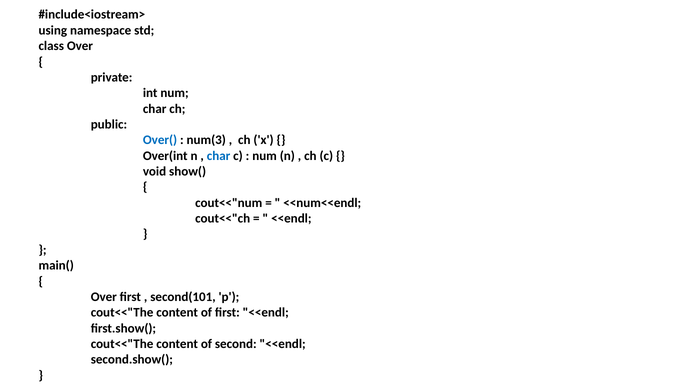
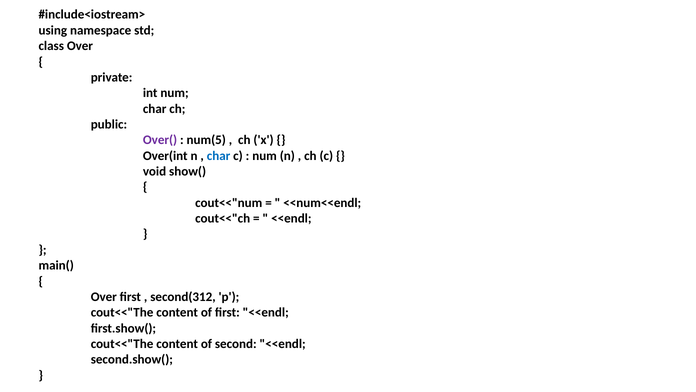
Over( colour: blue -> purple
num(3: num(3 -> num(5
second(101: second(101 -> second(312
